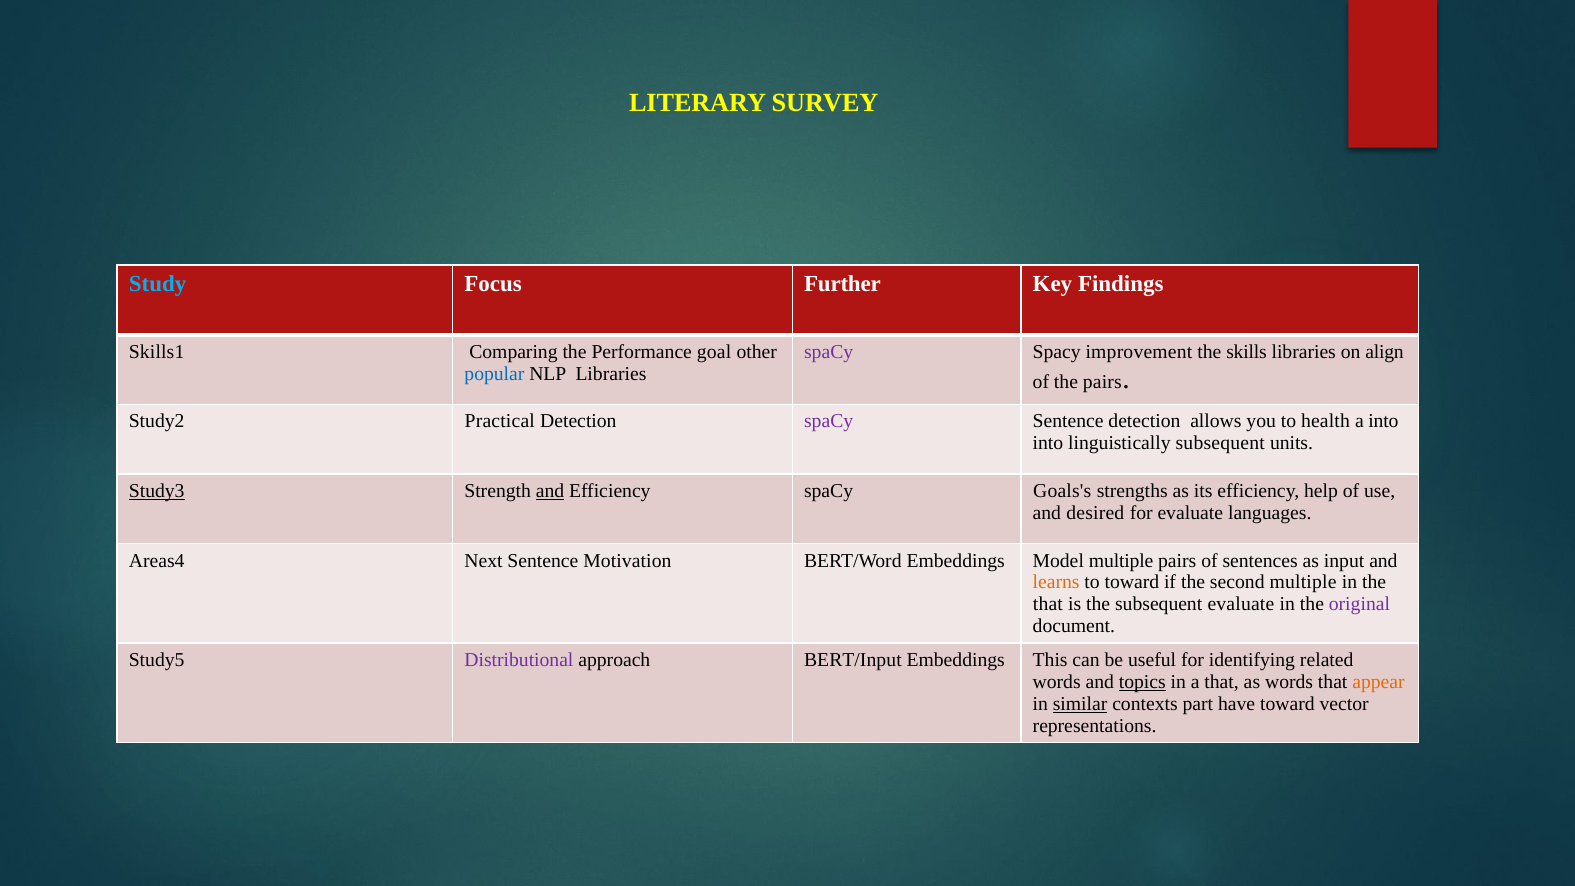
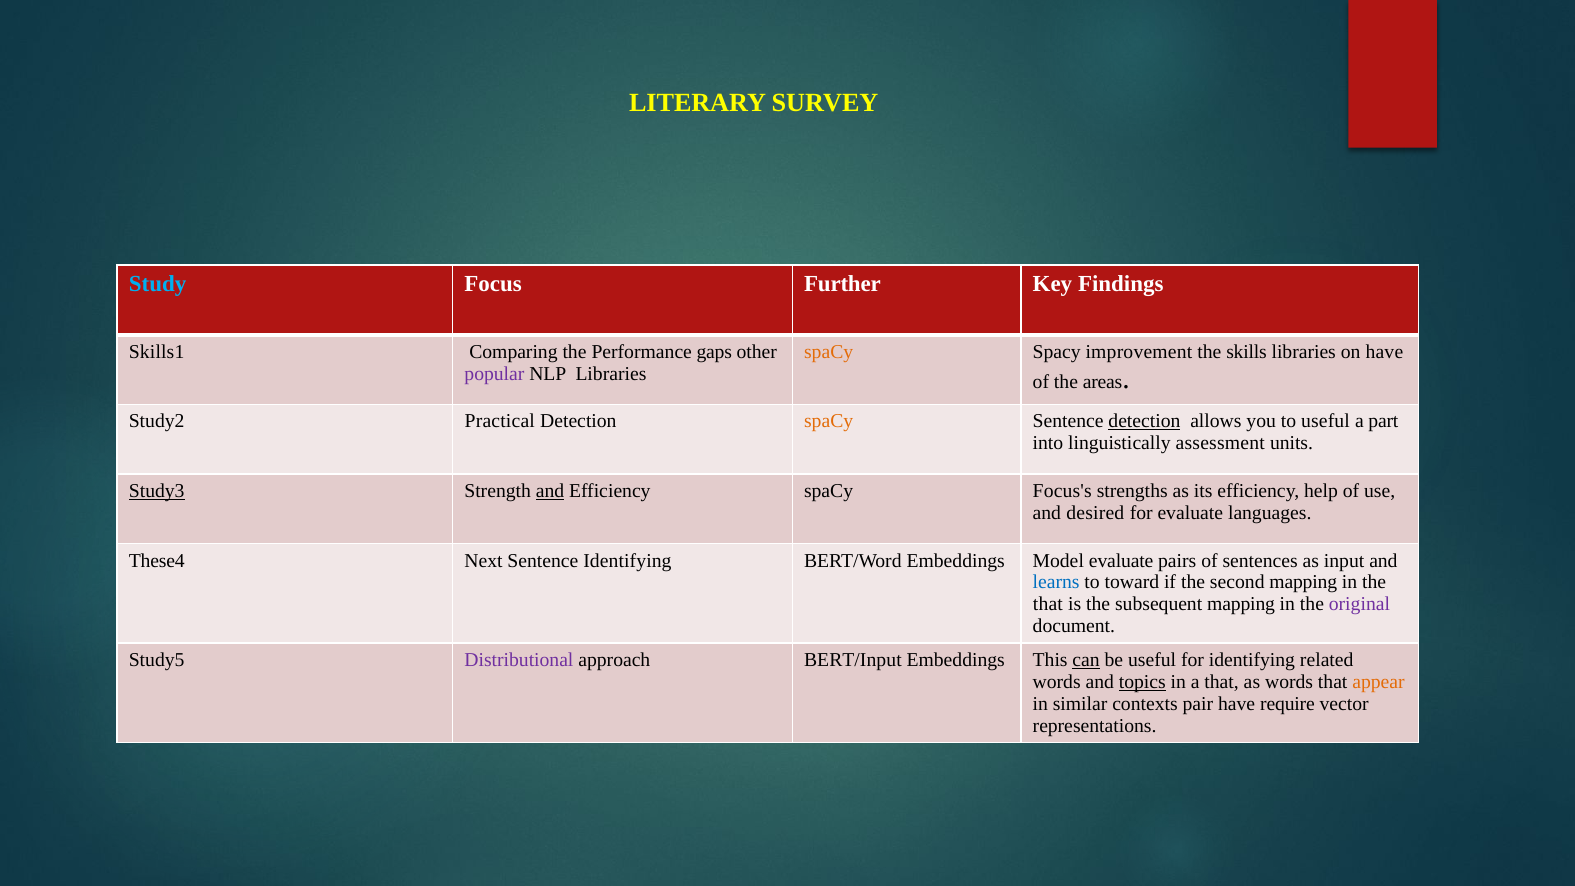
goal: goal -> gaps
spaCy at (829, 352) colour: purple -> orange
on align: align -> have
popular colour: blue -> purple
the pairs: pairs -> areas
spaCy at (829, 421) colour: purple -> orange
detection at (1144, 421) underline: none -> present
to health: health -> useful
a into: into -> part
linguistically subsequent: subsequent -> assessment
Goals's: Goals's -> Focus's
Areas4: Areas4 -> These4
Sentence Motivation: Motivation -> Identifying
Model multiple: multiple -> evaluate
learns colour: orange -> blue
second multiple: multiple -> mapping
subsequent evaluate: evaluate -> mapping
can underline: none -> present
similar underline: present -> none
part: part -> pair
have toward: toward -> require
